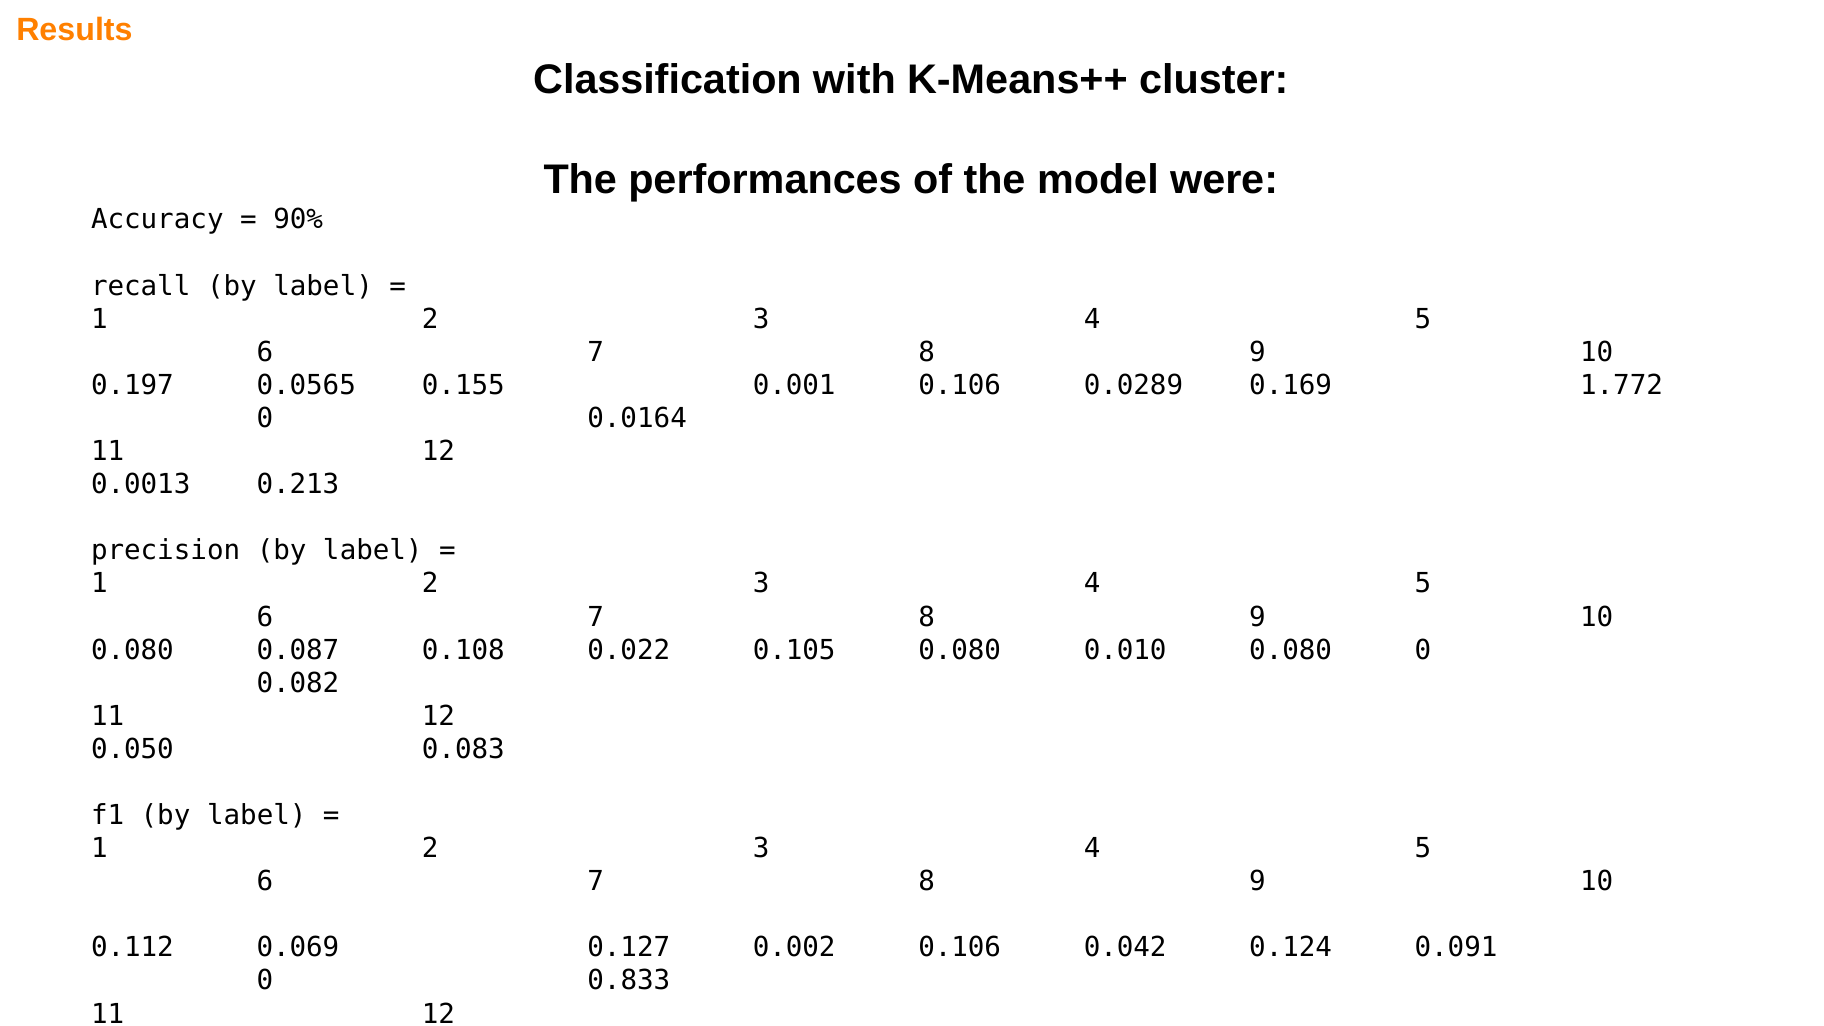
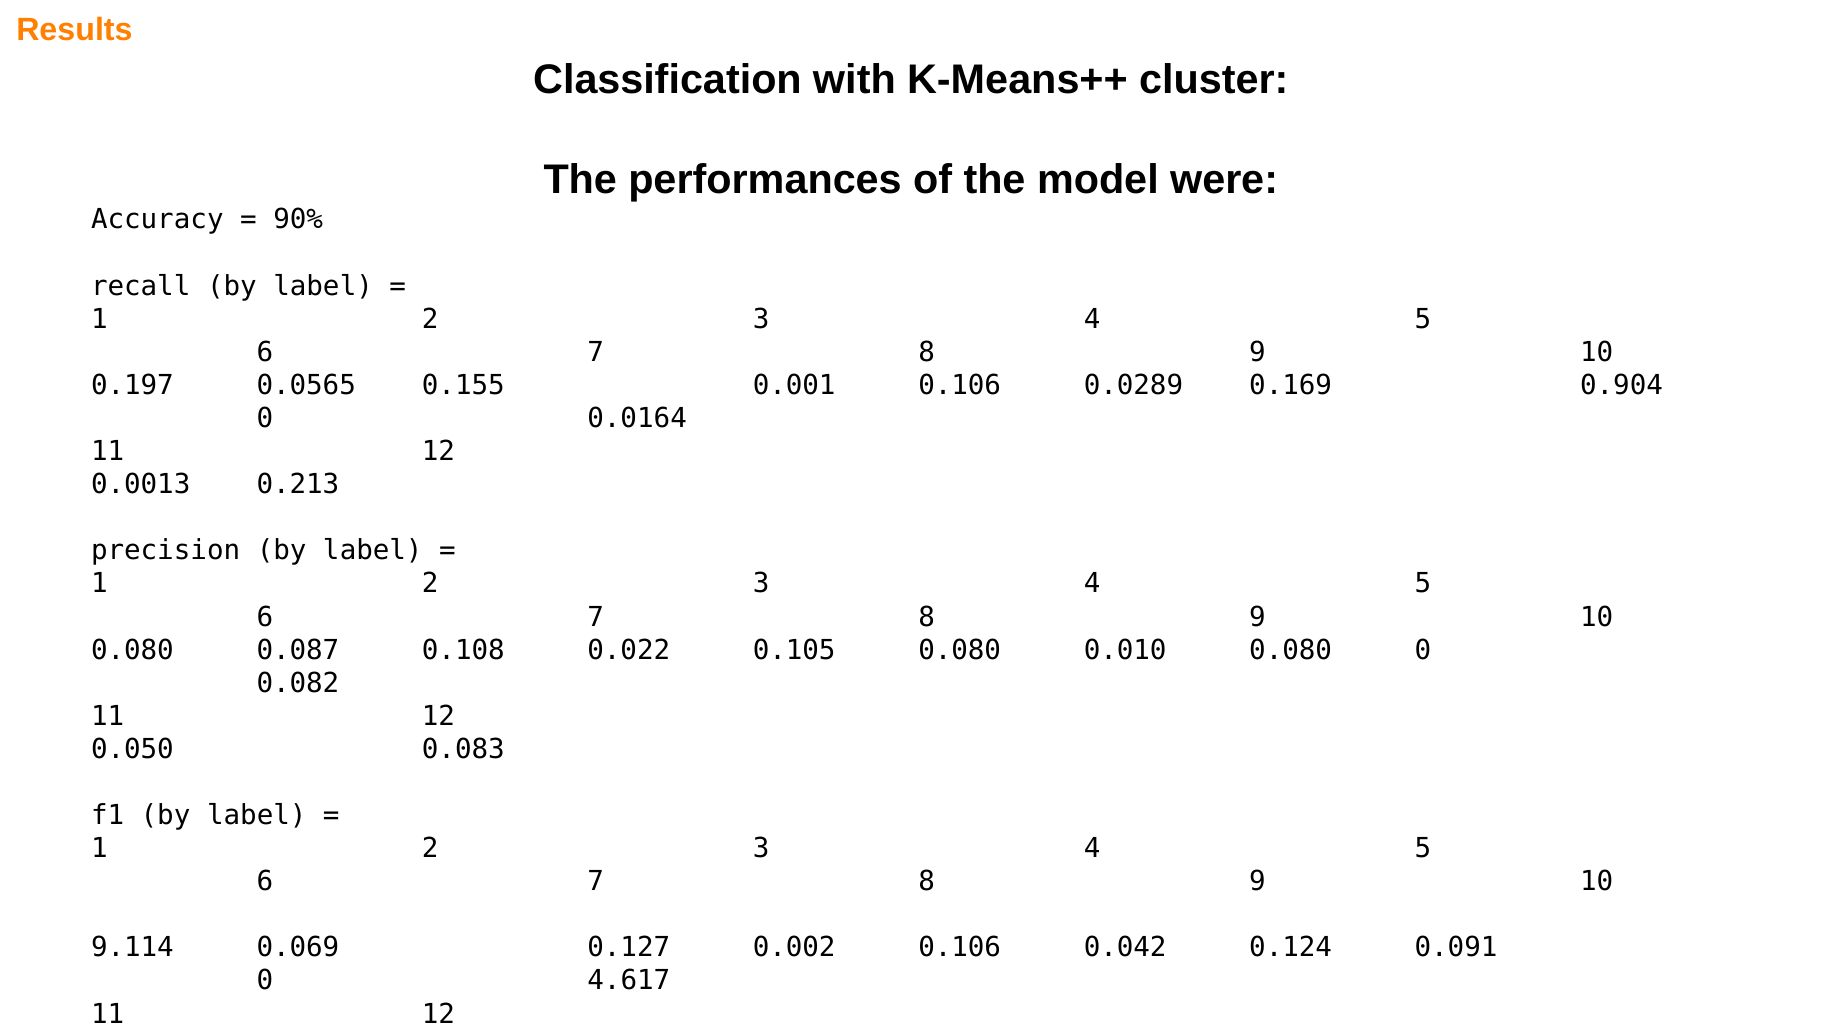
1.772: 1.772 -> 0.904
0.112: 0.112 -> 9.114
0.833: 0.833 -> 4.617
